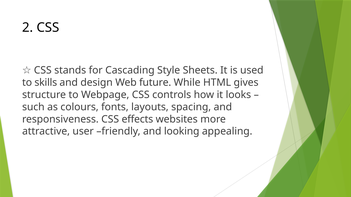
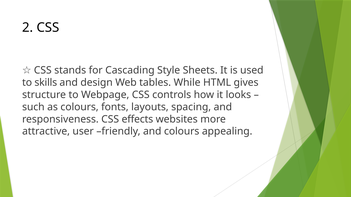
future: future -> tables
and looking: looking -> colours
